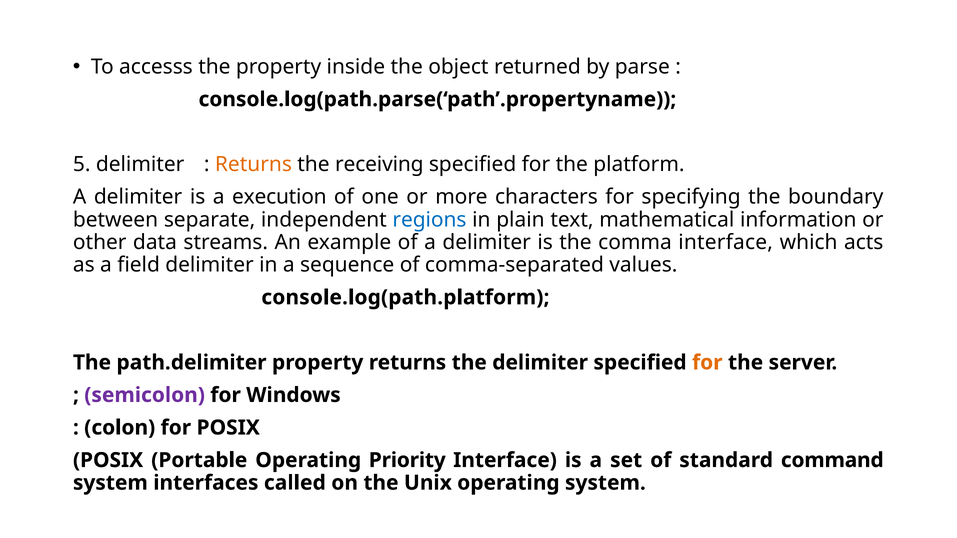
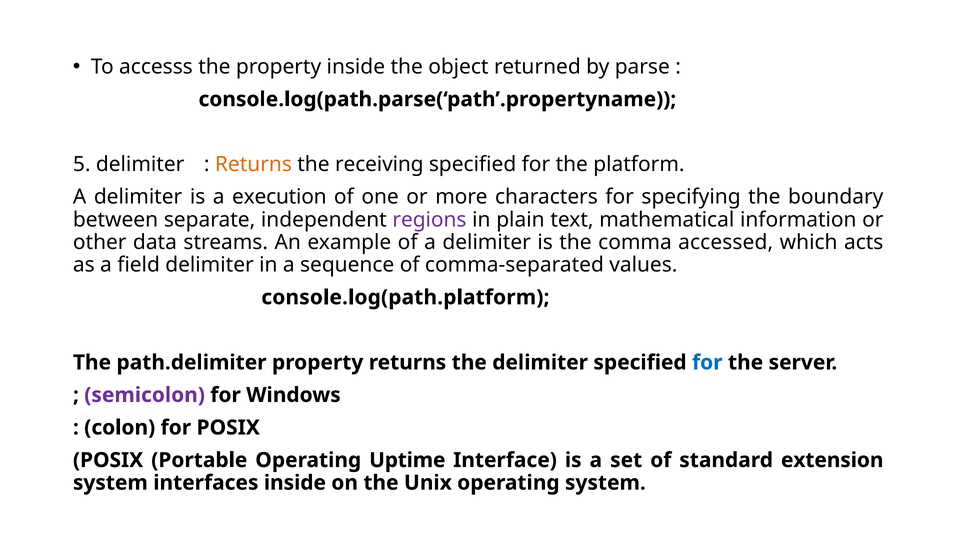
regions colour: blue -> purple
comma interface: interface -> accessed
for at (707, 363) colour: orange -> blue
Priority: Priority -> Uptime
command: command -> extension
interfaces called: called -> inside
